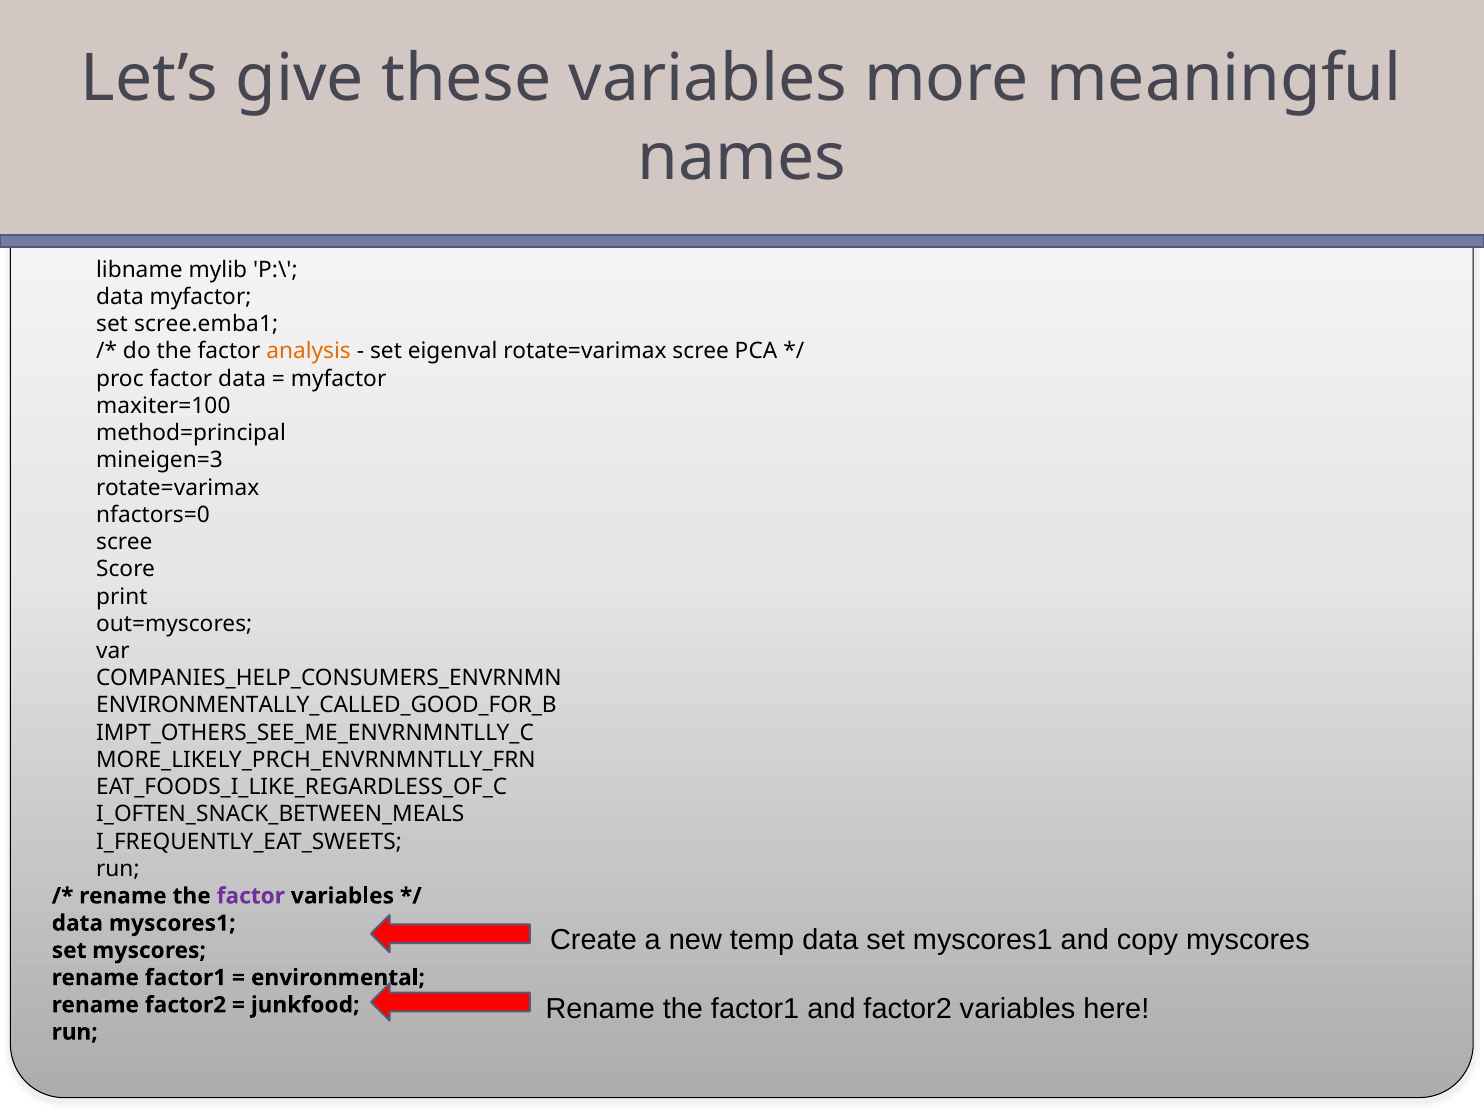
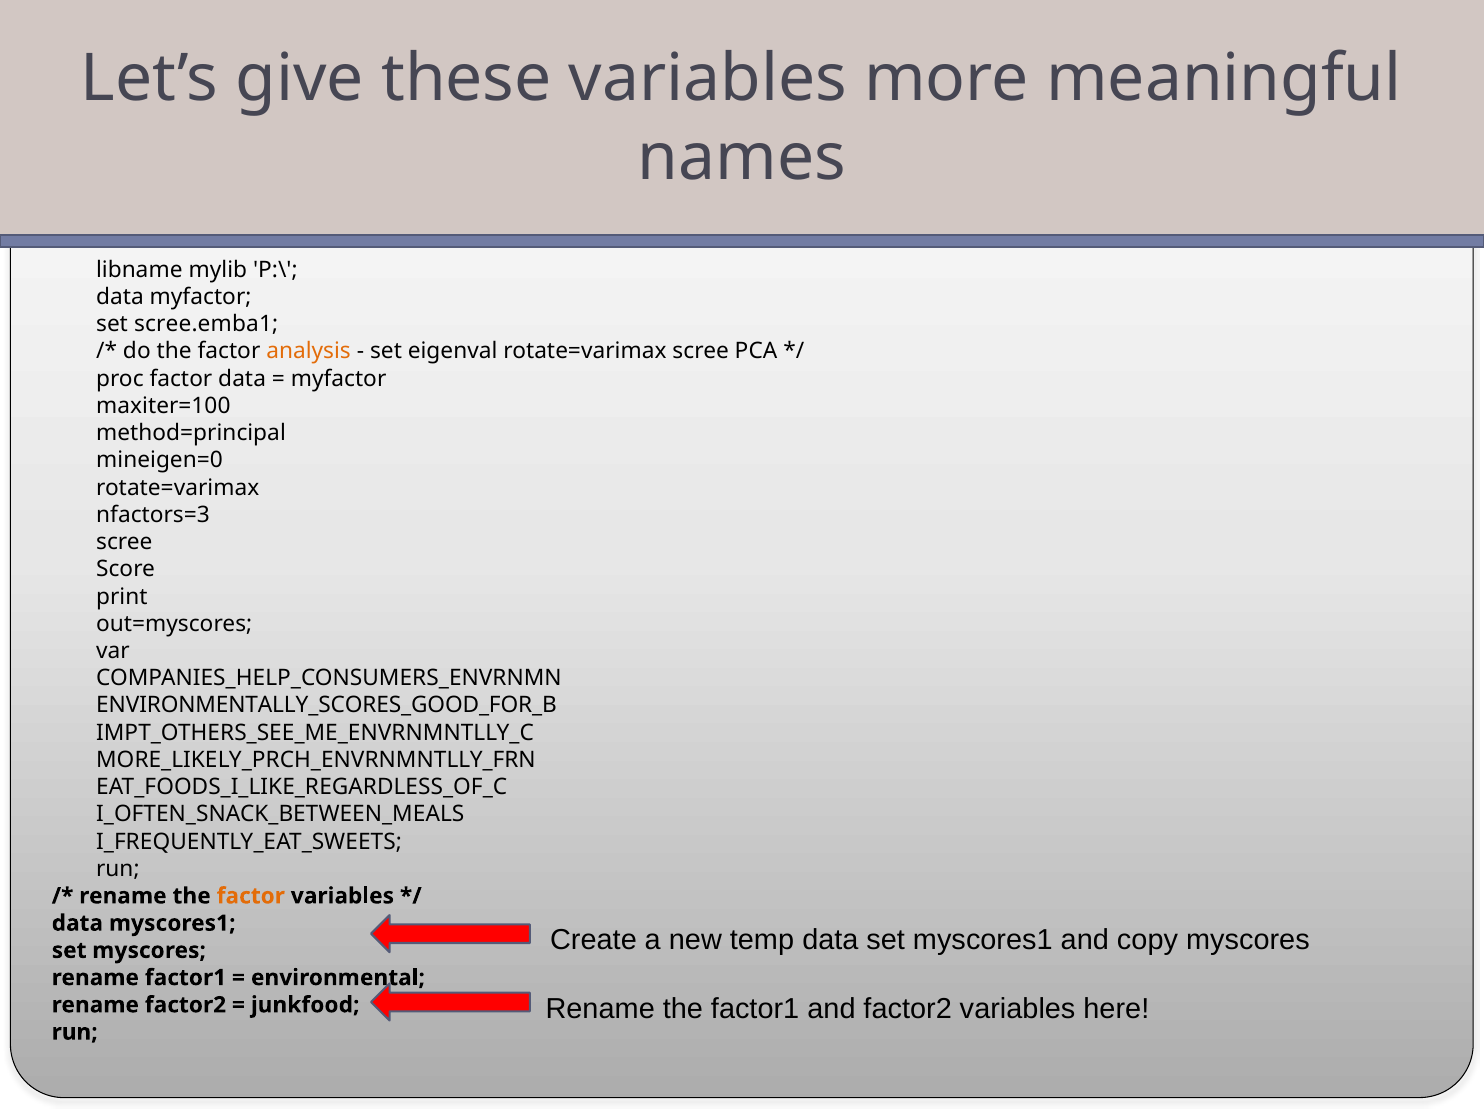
mineigen=3: mineigen=3 -> mineigen=0
nfactors=0: nfactors=0 -> nfactors=3
ENVIRONMENTALLY_CALLED_GOOD_FOR_B: ENVIRONMENTALLY_CALLED_GOOD_FOR_B -> ENVIRONMENTALLY_SCORES_GOOD_FOR_B
factor at (251, 896) colour: purple -> orange
